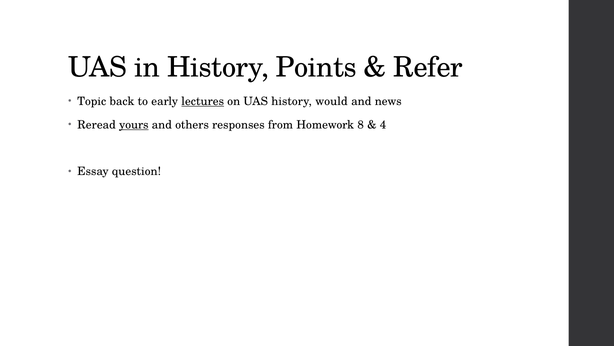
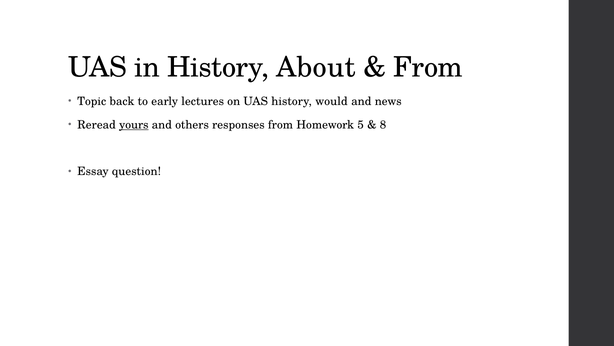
Points: Points -> About
Refer at (428, 67): Refer -> From
lectures underline: present -> none
8: 8 -> 5
4: 4 -> 8
